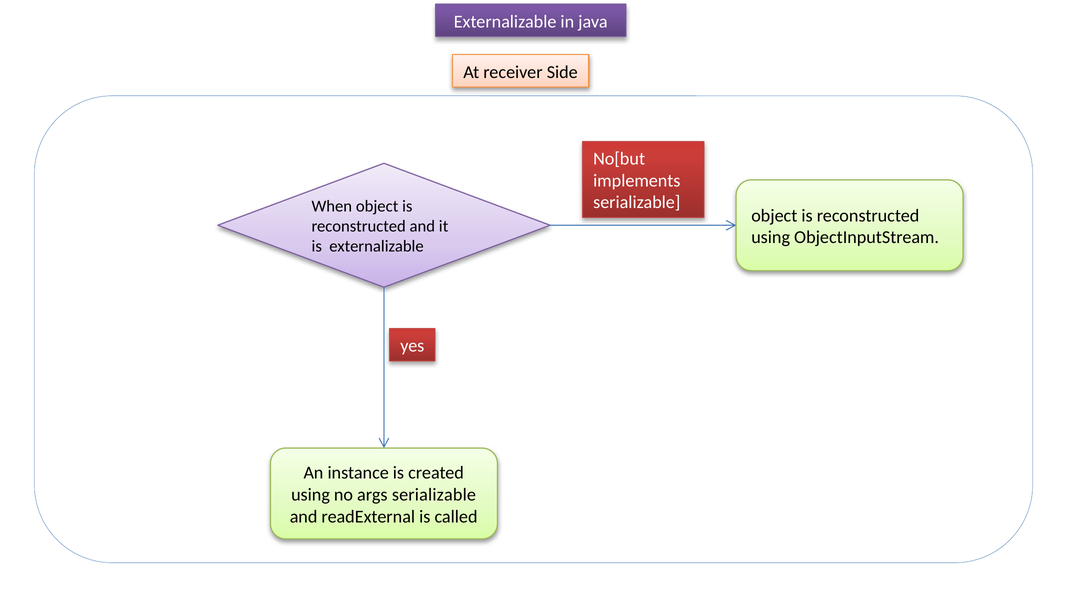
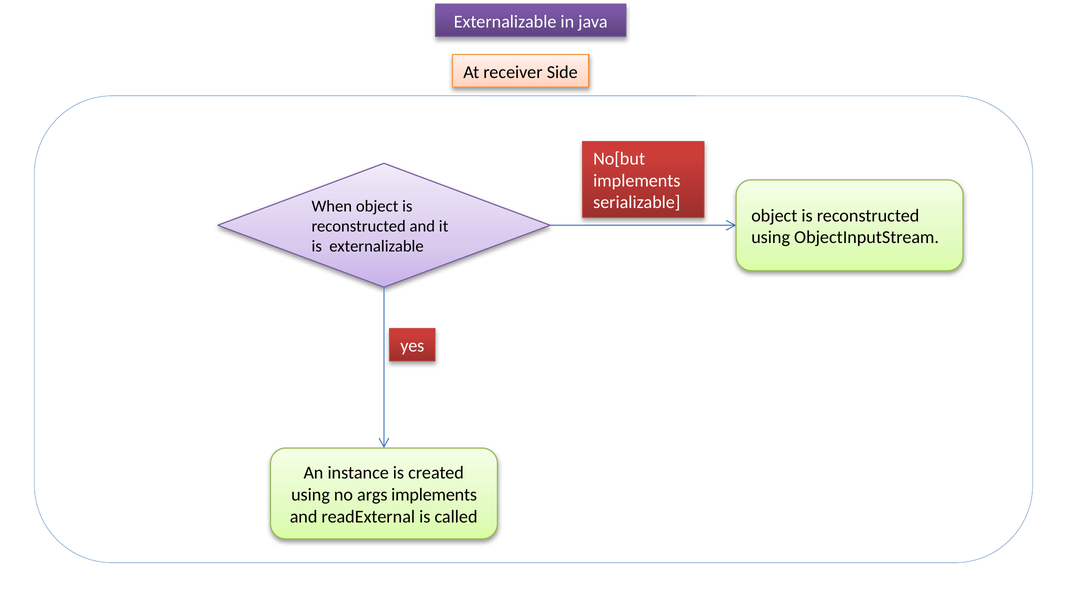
args serializable: serializable -> implements
